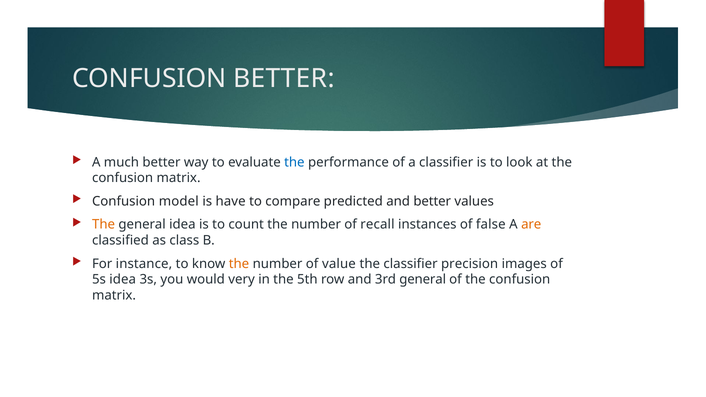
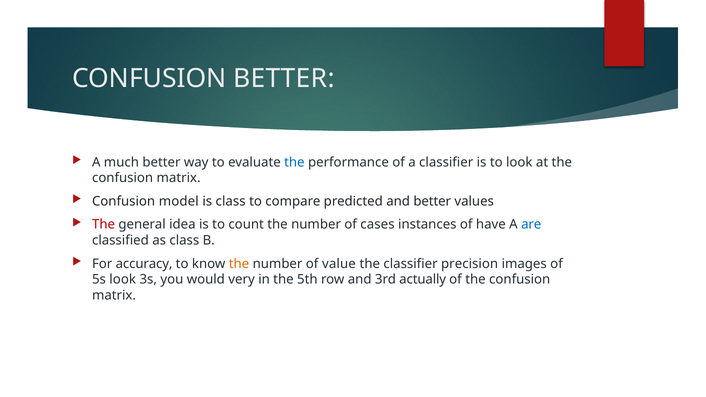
is have: have -> class
The at (104, 225) colour: orange -> red
recall: recall -> cases
false: false -> have
are colour: orange -> blue
instance: instance -> accuracy
5s idea: idea -> look
3rd general: general -> actually
